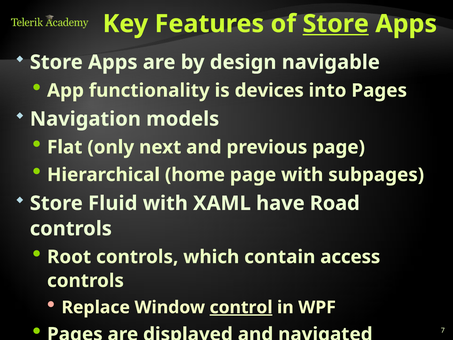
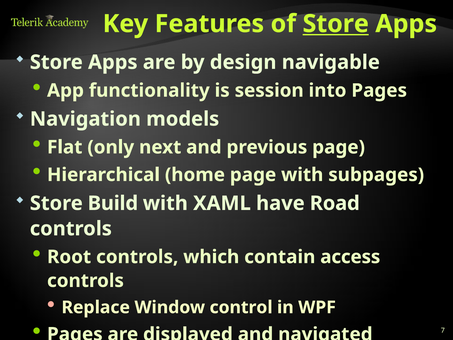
devices: devices -> session
Fluid: Fluid -> Build
control underline: present -> none
